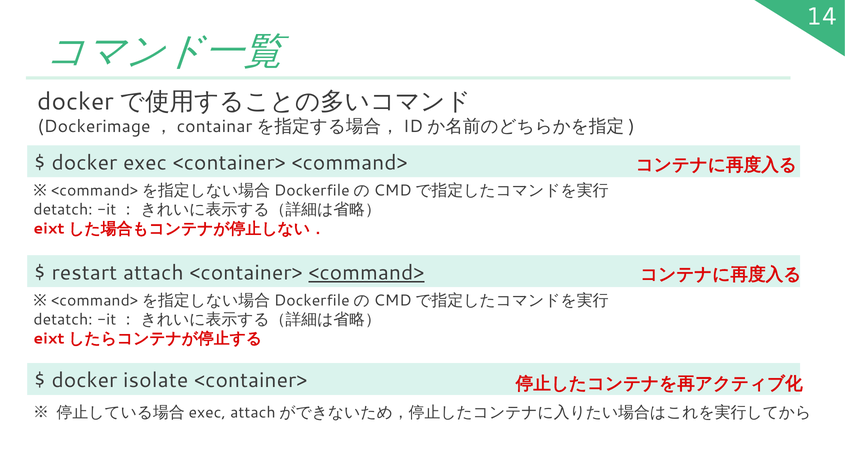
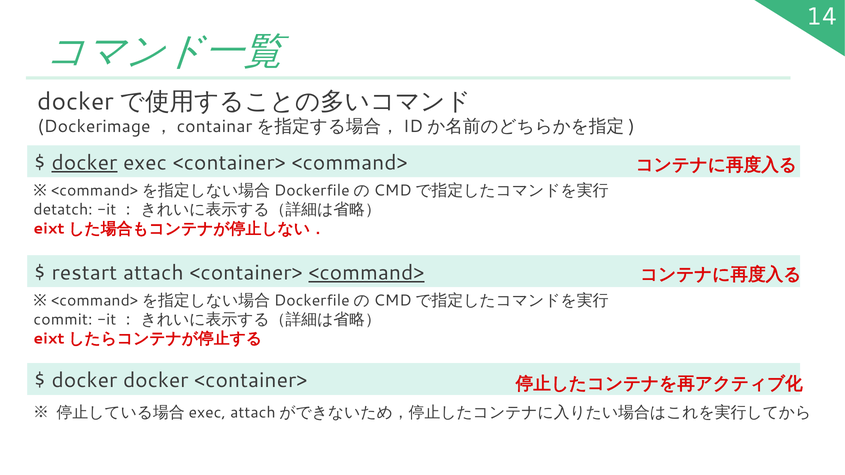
docker at (84, 163) underline: none -> present
detatch at (63, 320): detatch -> commit
docker isolate: isolate -> docker
